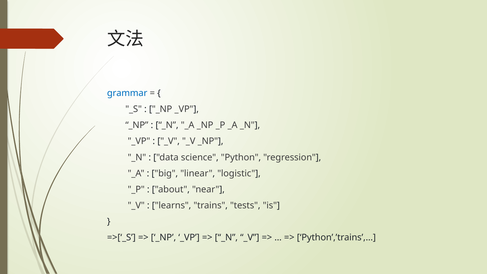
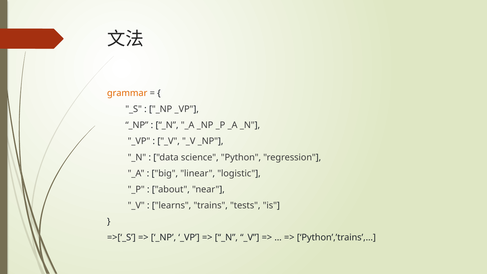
grammar colour: blue -> orange
